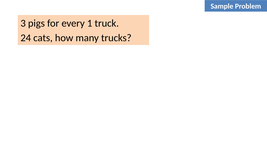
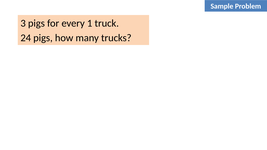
24 cats: cats -> pigs
